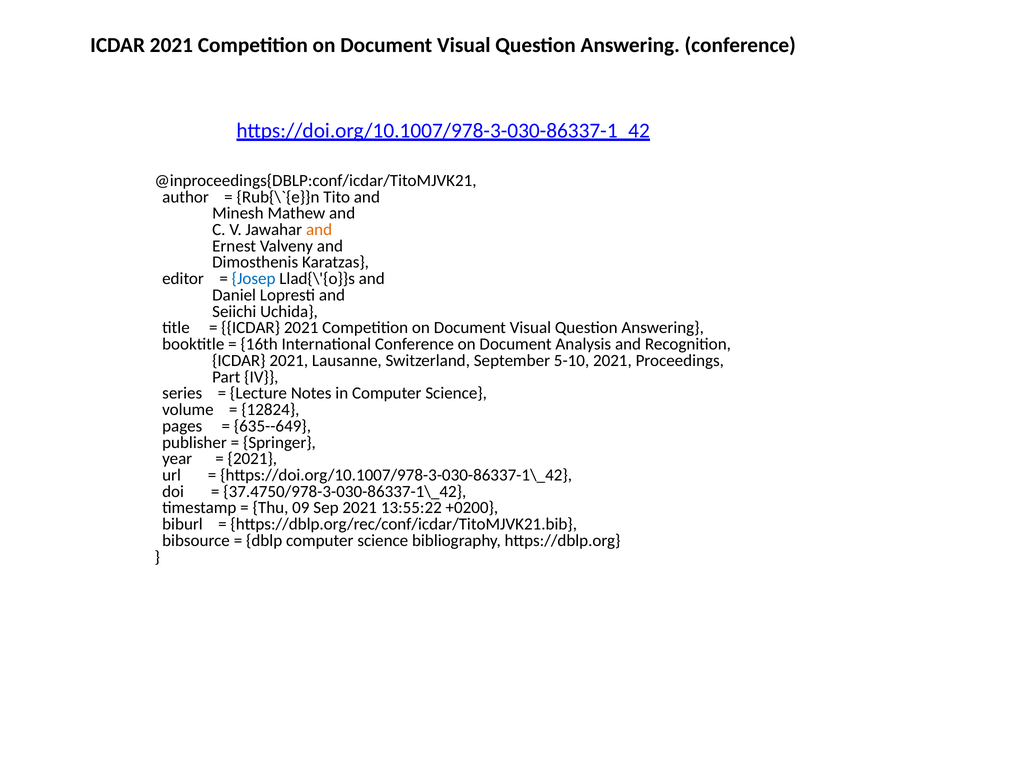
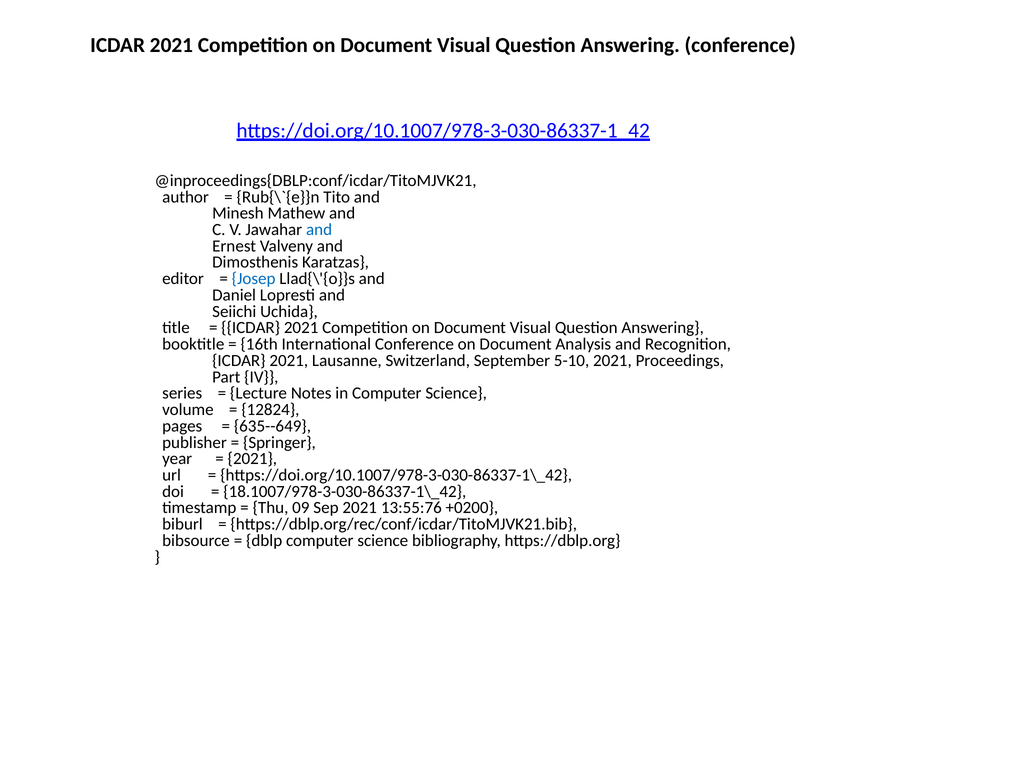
and at (319, 230) colour: orange -> blue
37.4750/978-3-030-86337-1\_42: 37.4750/978-3-030-86337-1\_42 -> 18.1007/978-3-030-86337-1\_42
13:55:22: 13:55:22 -> 13:55:76
